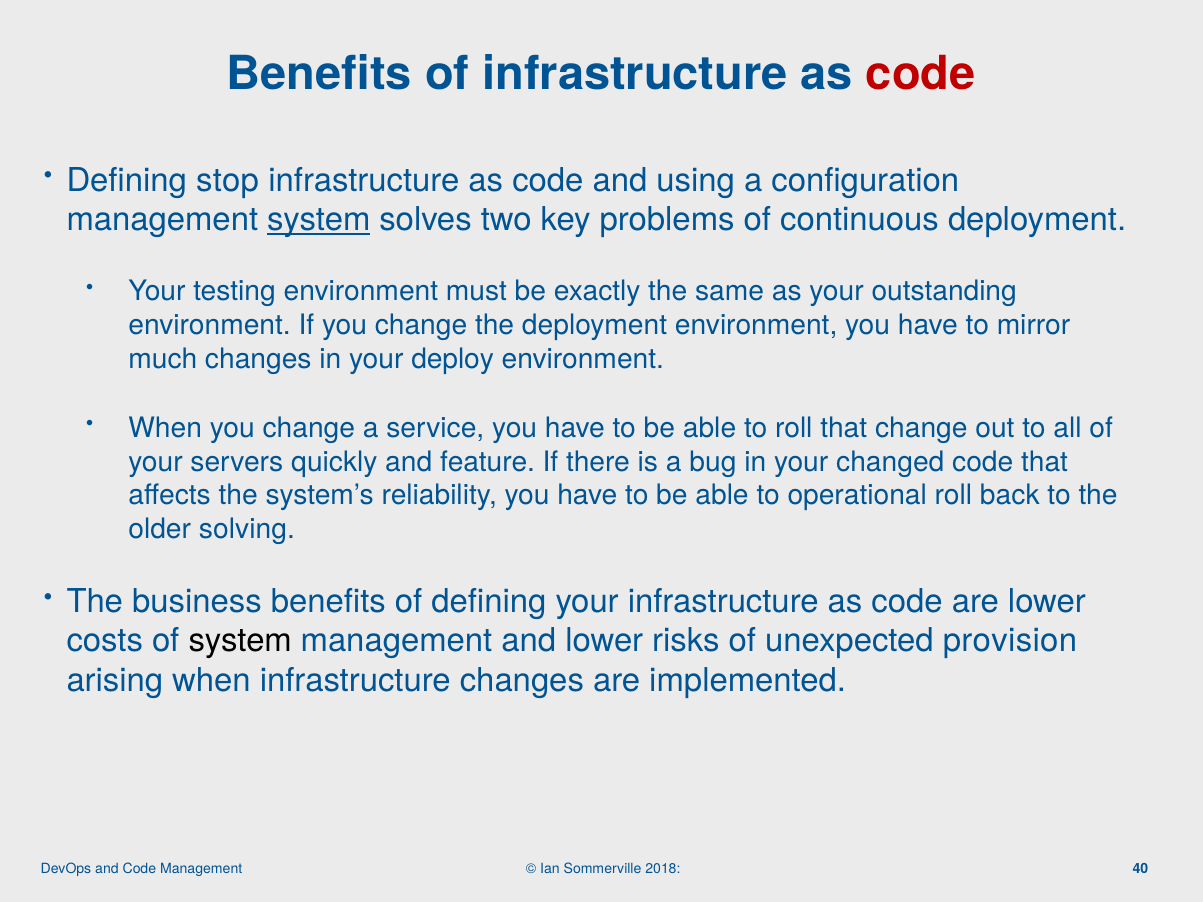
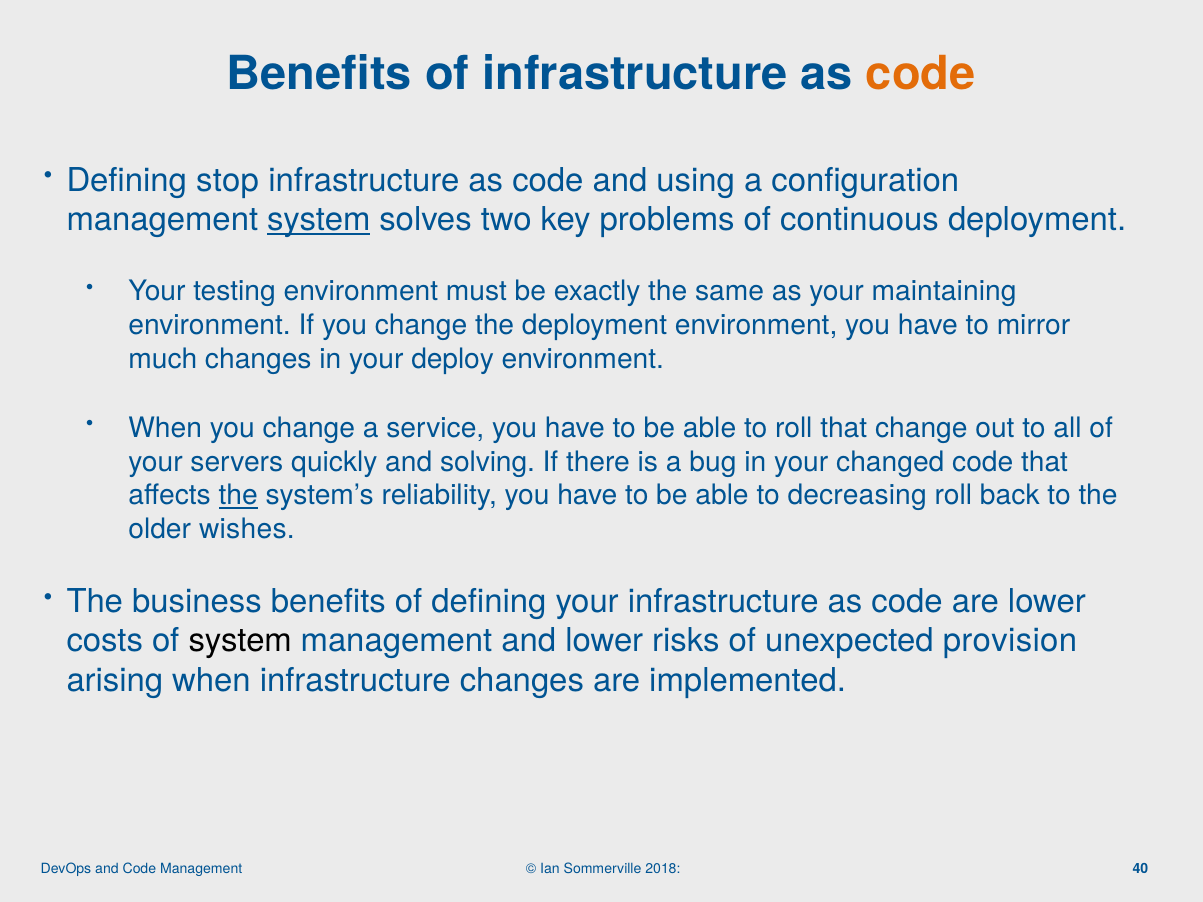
code at (921, 74) colour: red -> orange
outstanding: outstanding -> maintaining
feature: feature -> solving
the at (238, 496) underline: none -> present
operational: operational -> decreasing
solving: solving -> wishes
